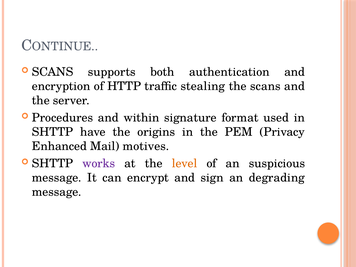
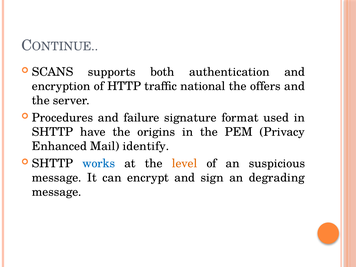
stealing: stealing -> national
the scans: scans -> offers
within: within -> failure
motives: motives -> identify
works colour: purple -> blue
